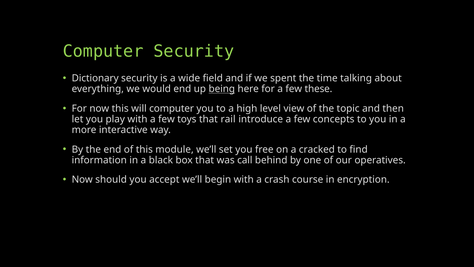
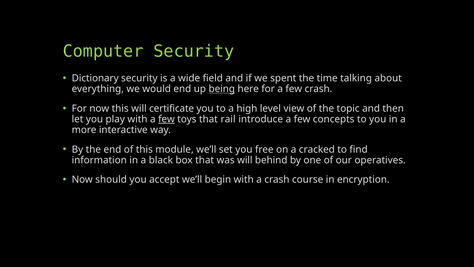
few these: these -> crash
will computer: computer -> certificate
few at (166, 119) underline: none -> present
was call: call -> will
